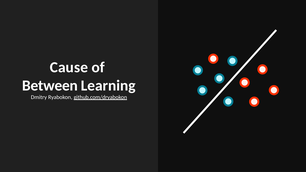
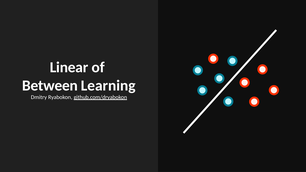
Cause: Cause -> Linear
